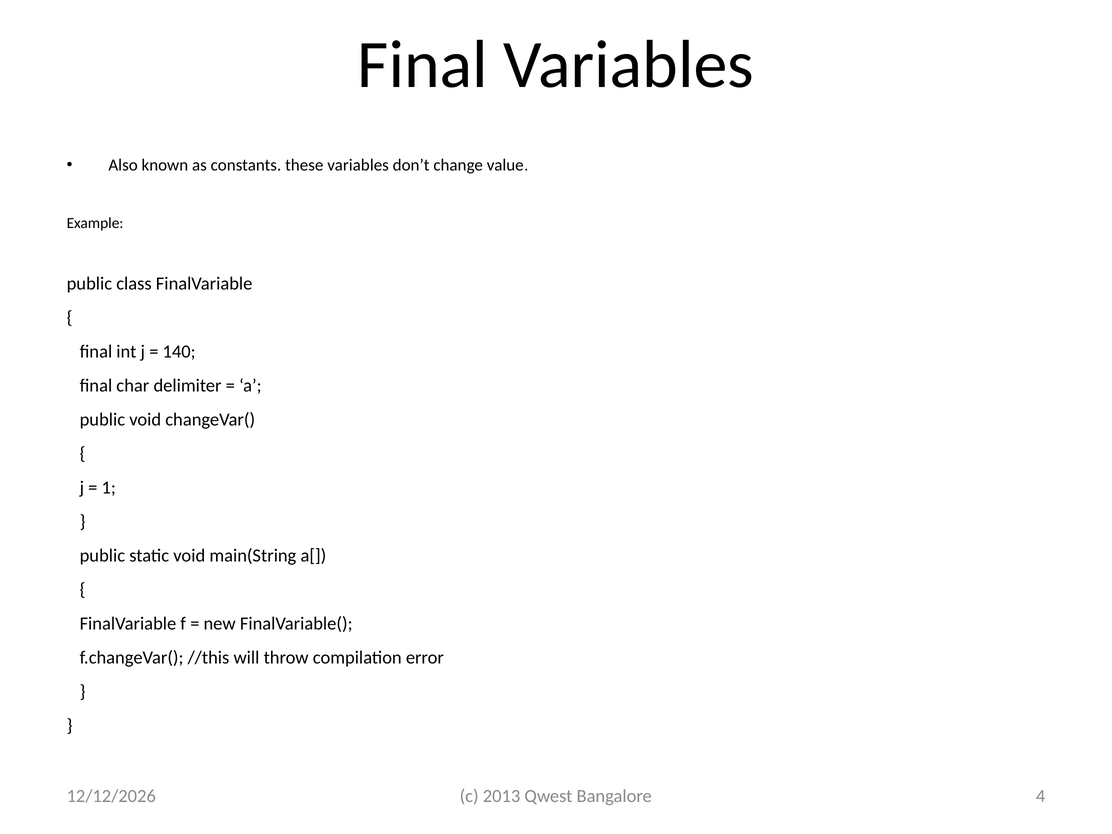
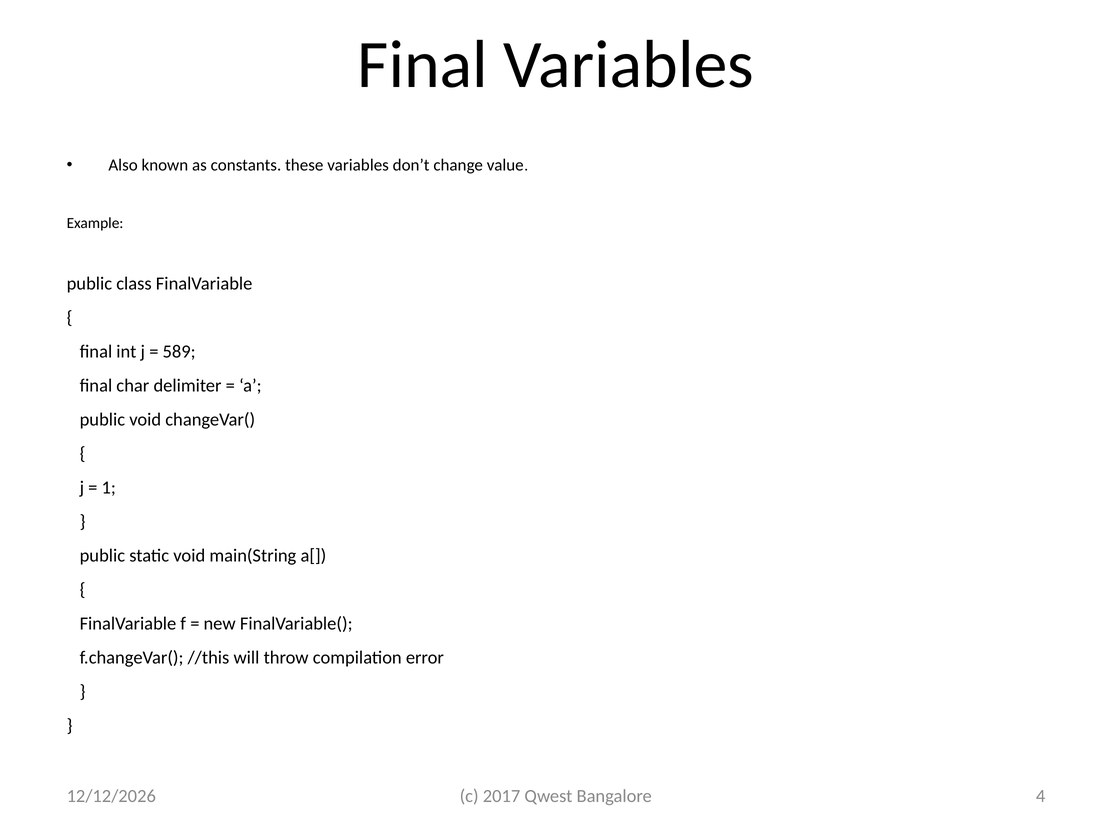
140: 140 -> 589
2013: 2013 -> 2017
